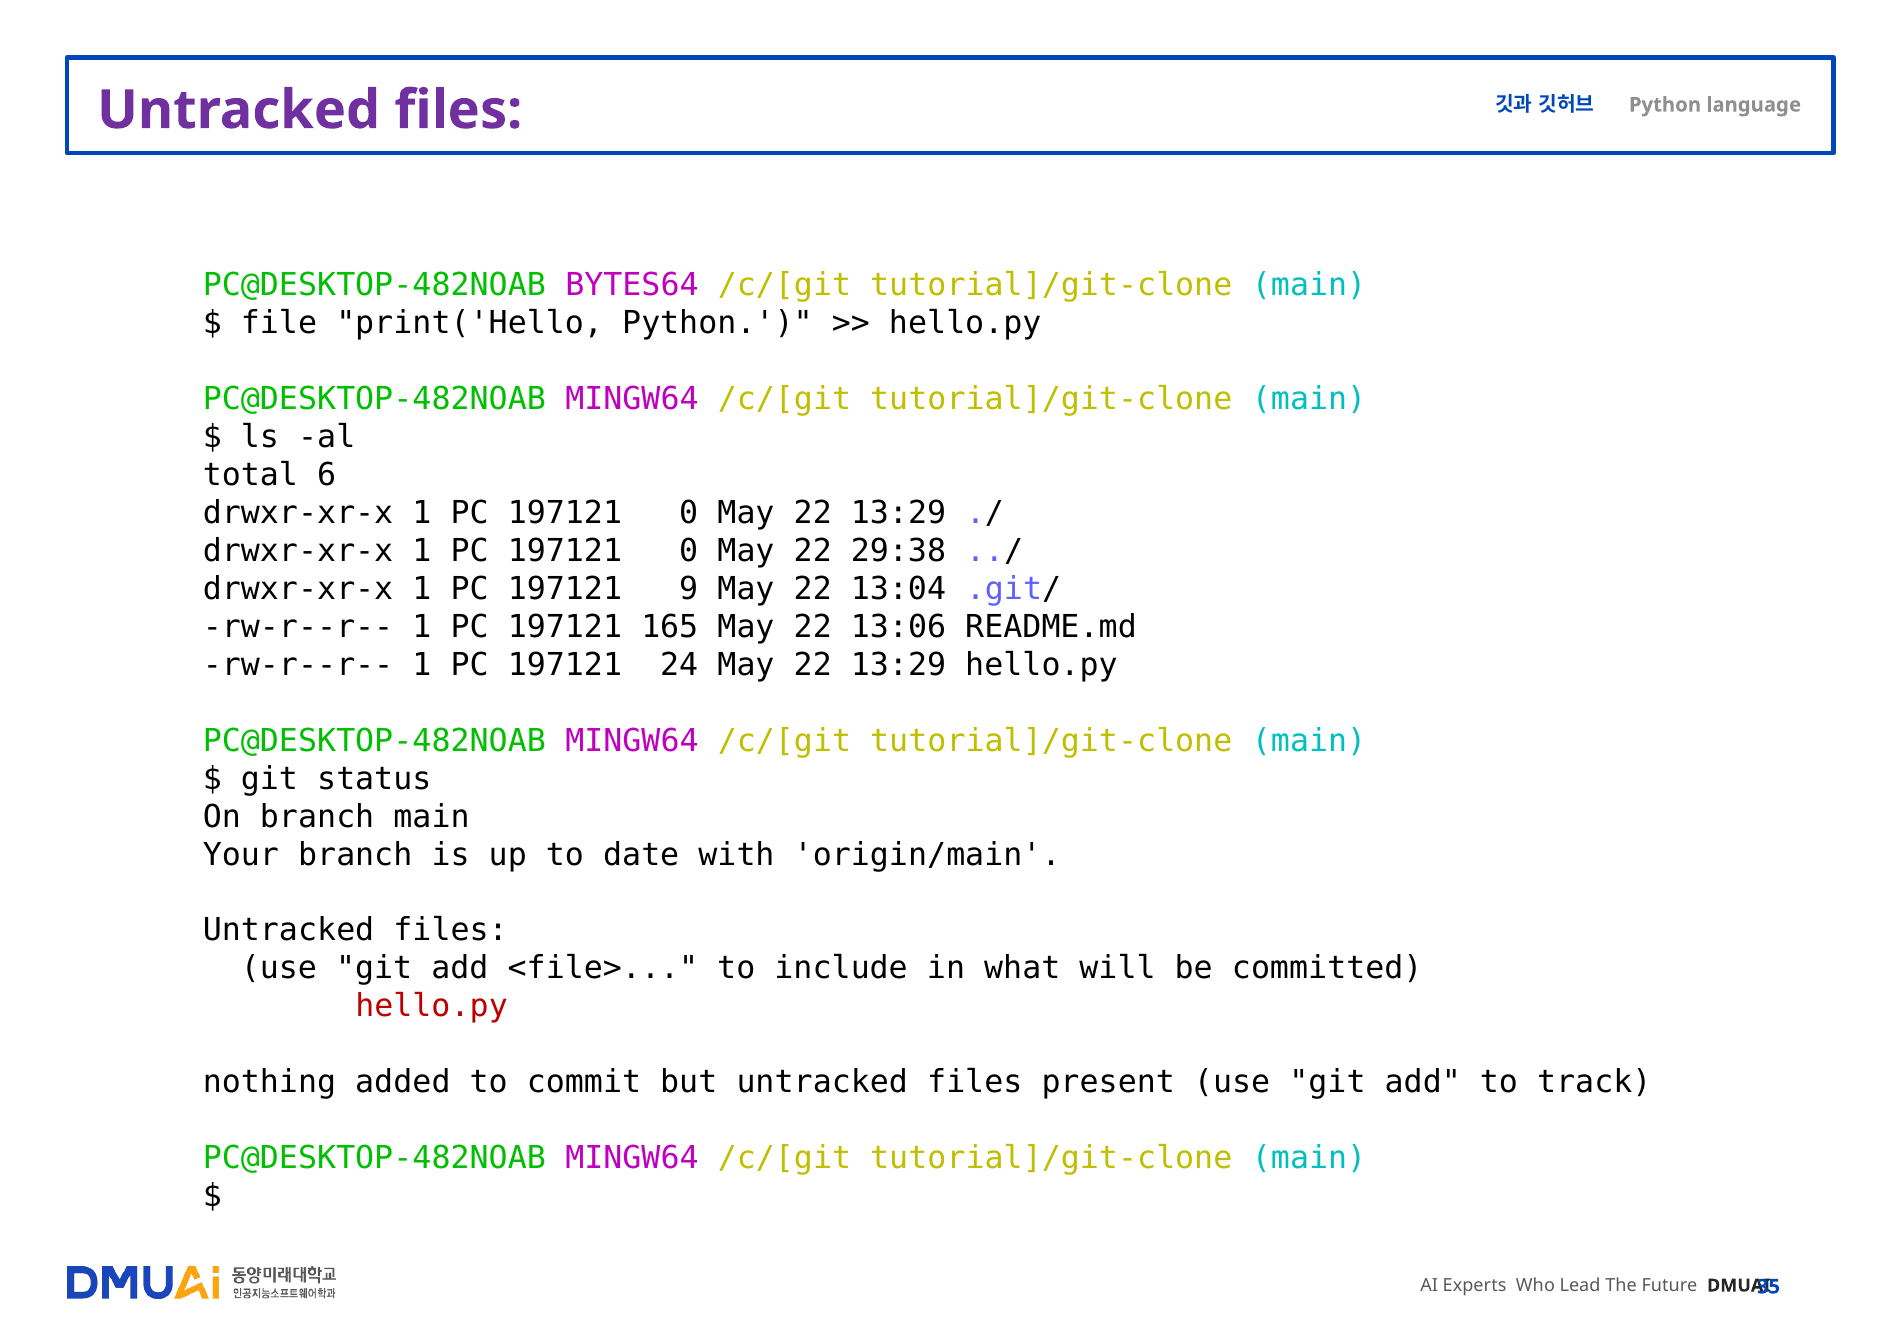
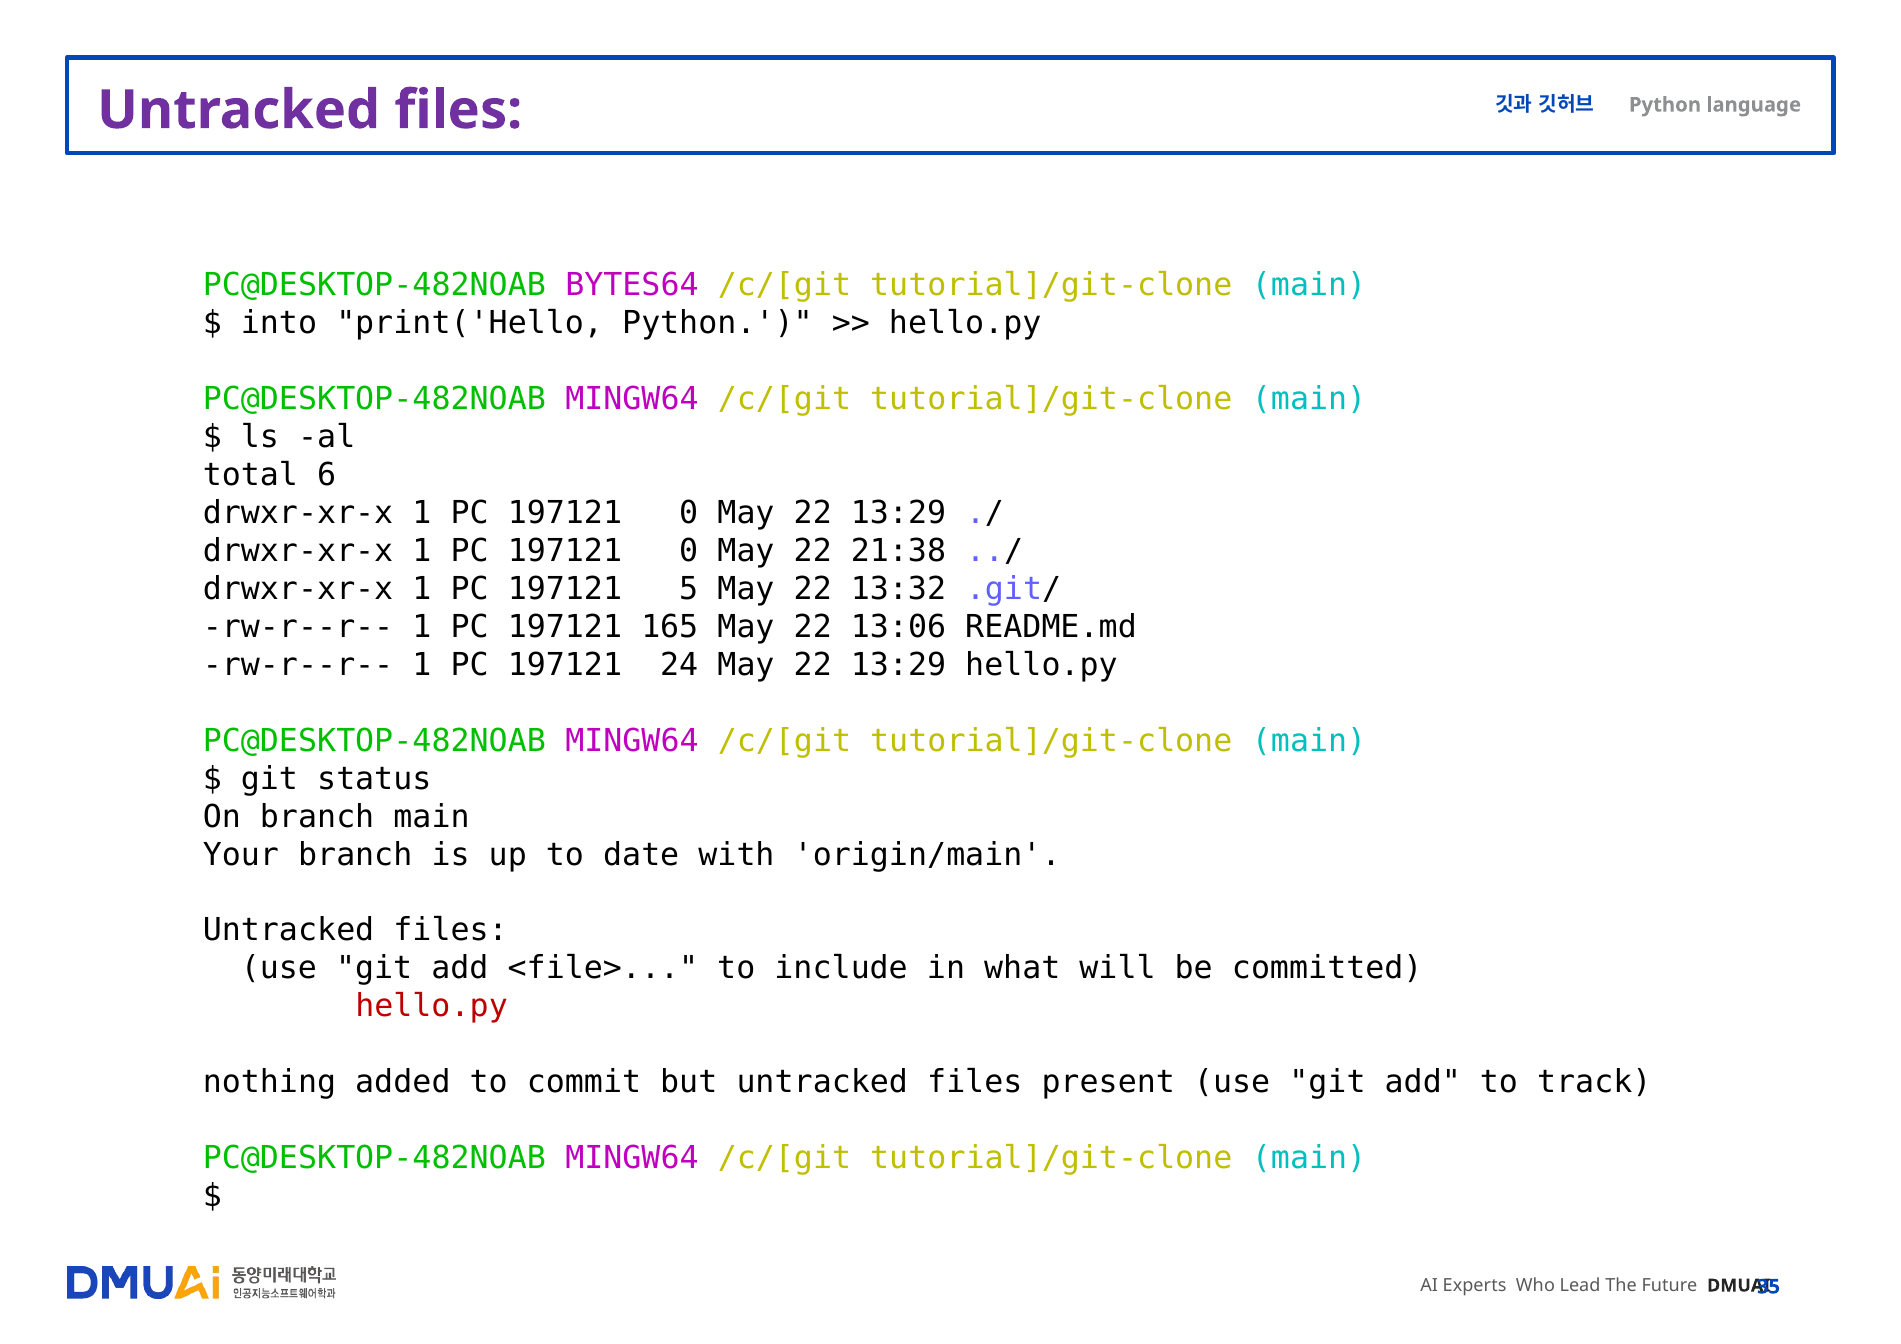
file: file -> into
29:38: 29:38 -> 21:38
9: 9 -> 5
13:04: 13:04 -> 13:32
